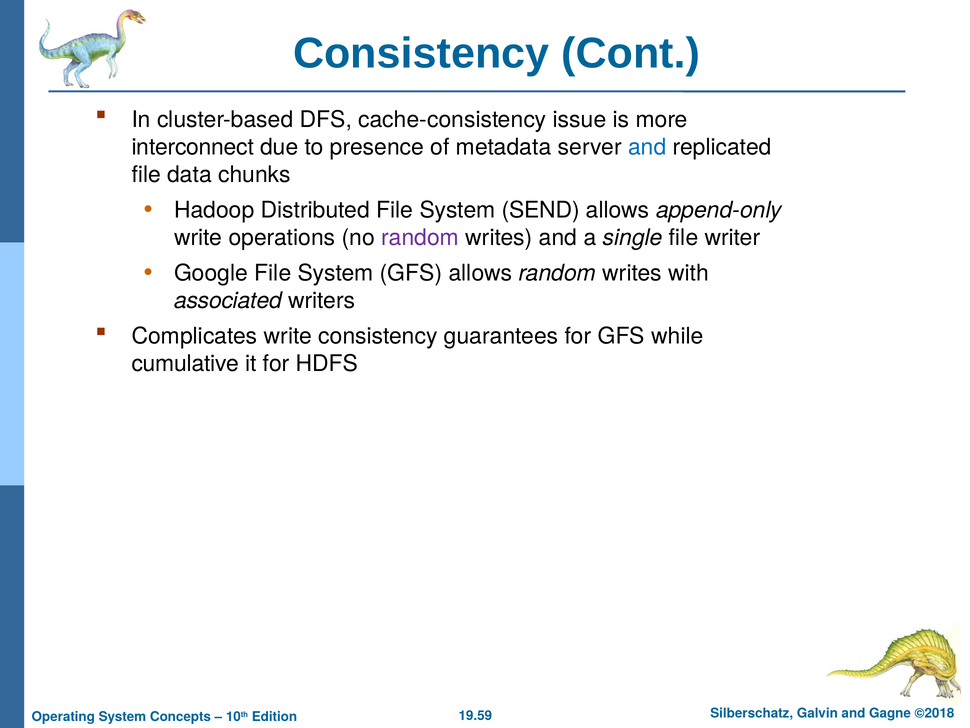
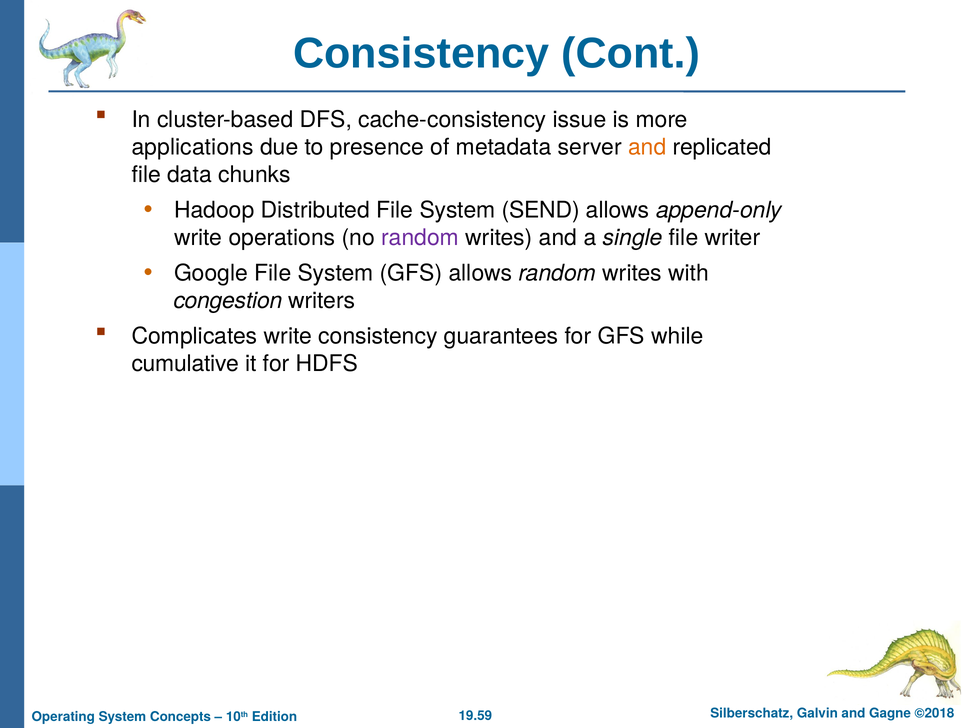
interconnect: interconnect -> applications
and at (647, 147) colour: blue -> orange
associated: associated -> congestion
